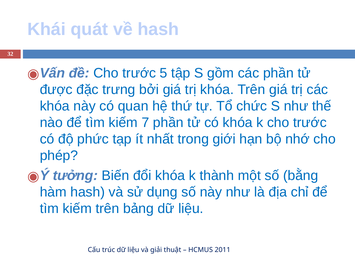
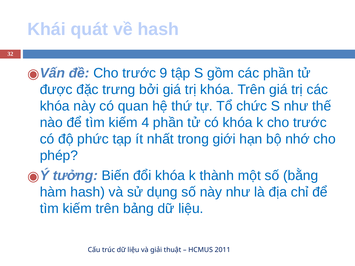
5: 5 -> 9
7: 7 -> 4
